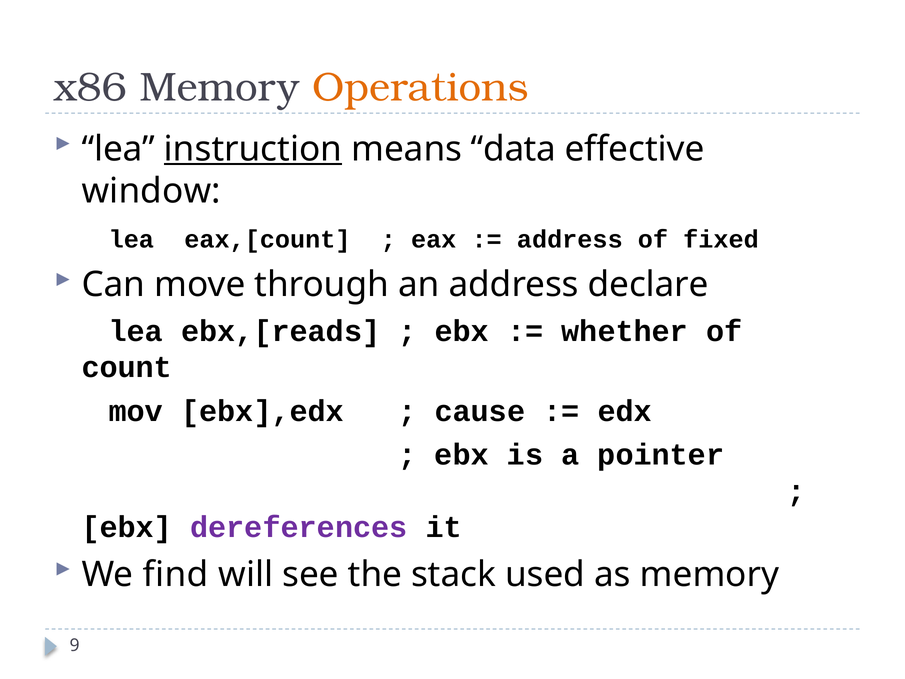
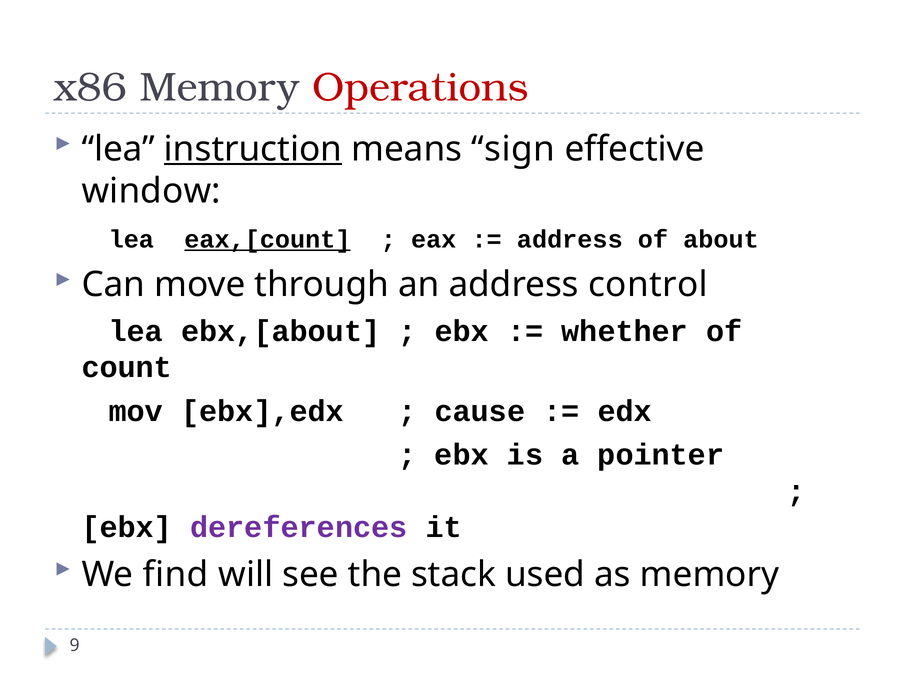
Operations colour: orange -> red
data: data -> sign
eax,[count underline: none -> present
fixed: fixed -> about
declare: declare -> control
ebx,[reads: ebx,[reads -> ebx,[about
